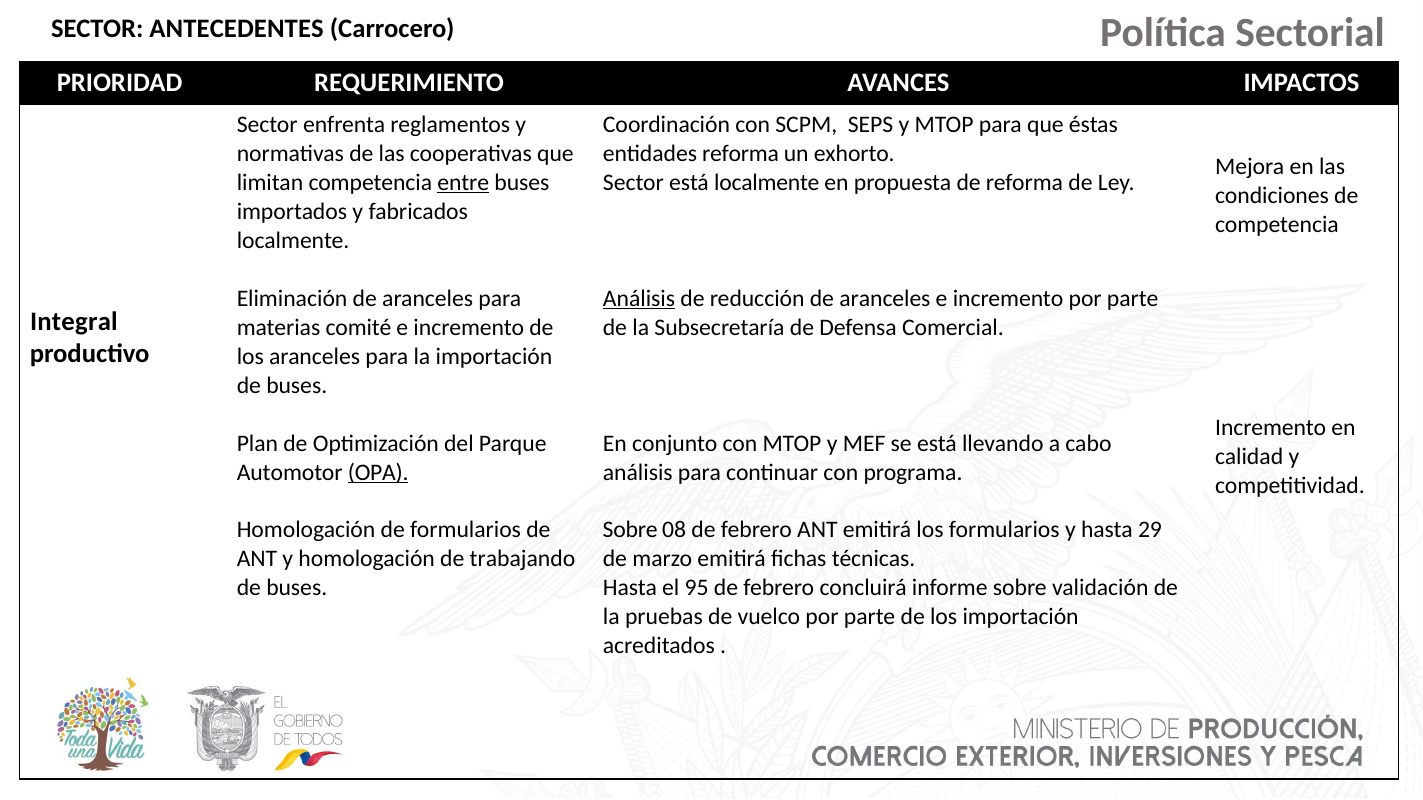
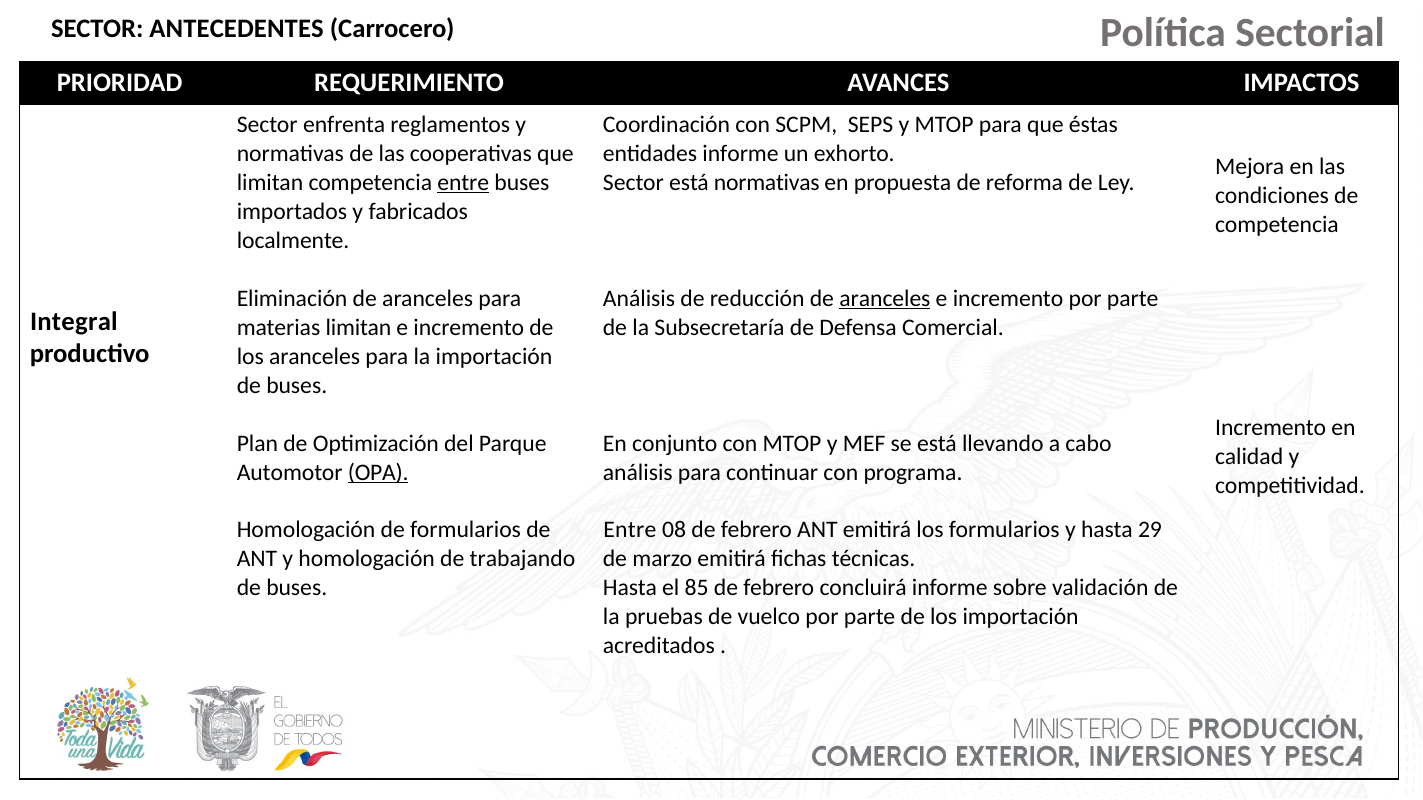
entidades reforma: reforma -> informe
está localmente: localmente -> normativas
Análisis at (639, 298) underline: present -> none
aranceles at (885, 298) underline: none -> present
materias comité: comité -> limitan
Sobre at (630, 530): Sobre -> Entre
95: 95 -> 85
